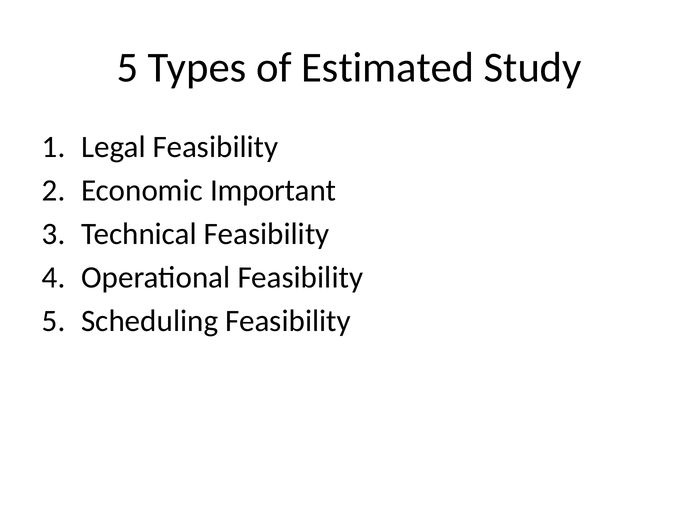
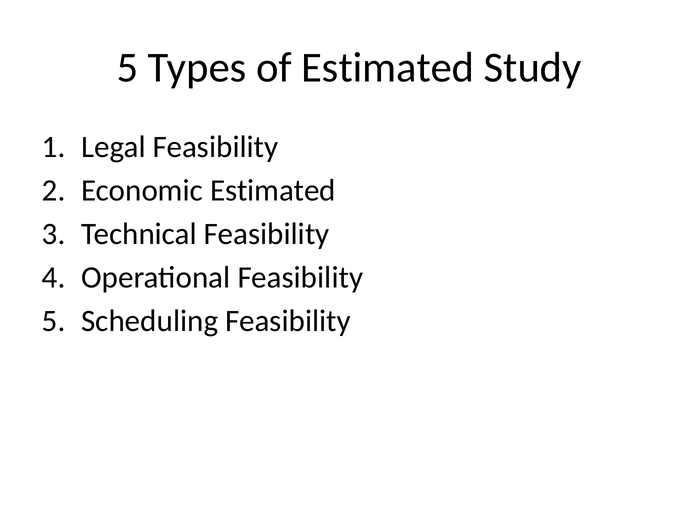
Economic Important: Important -> Estimated
